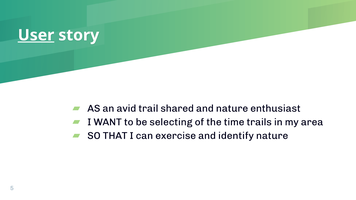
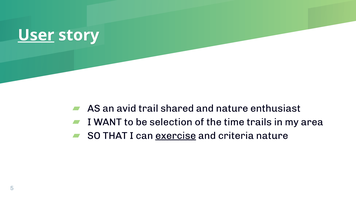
selecting: selecting -> selection
exercise underline: none -> present
identify: identify -> criteria
